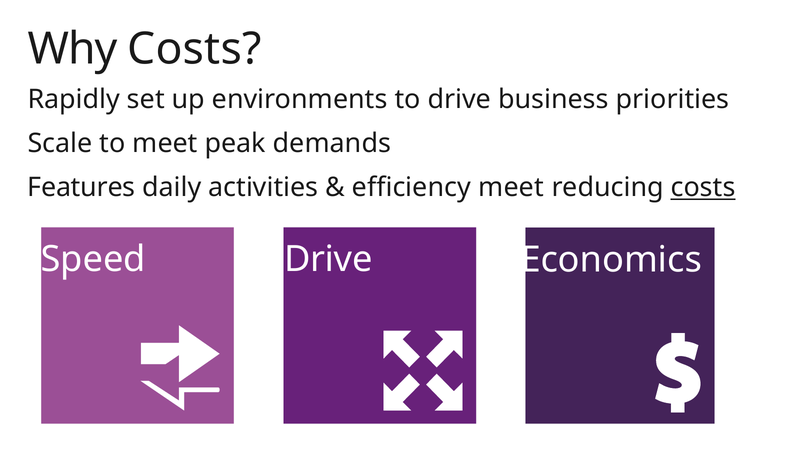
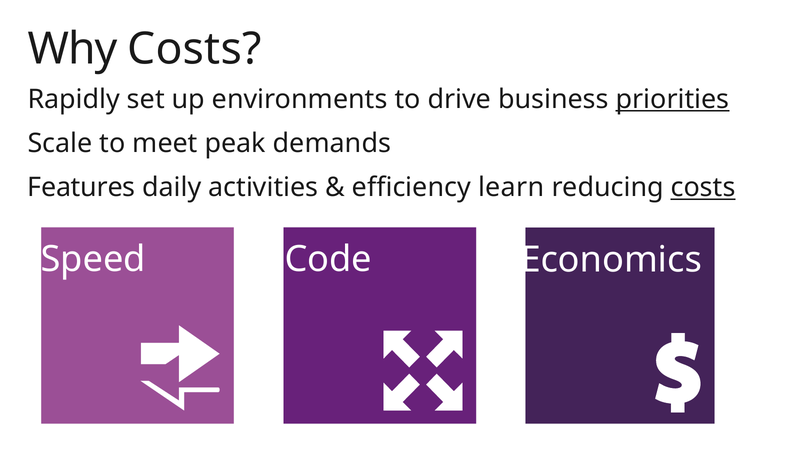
priorities underline: none -> present
efficiency meet: meet -> learn
Drive at (328, 260): Drive -> Code
